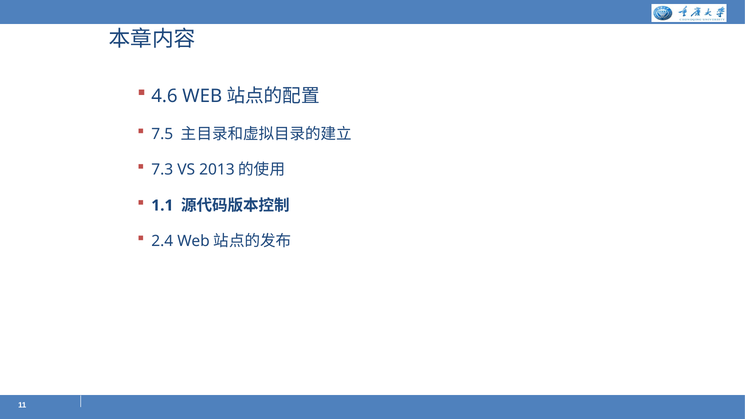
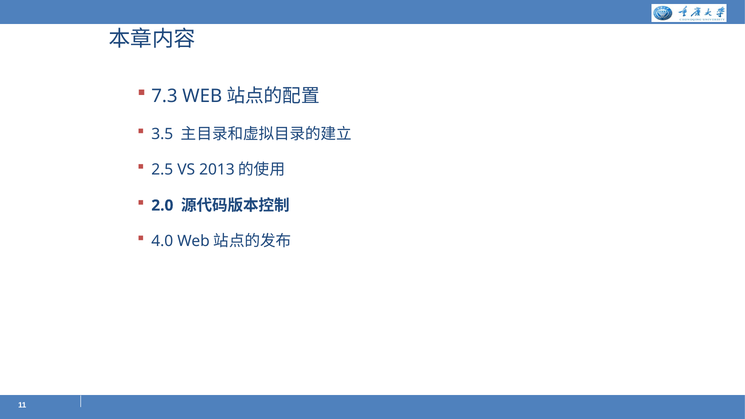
4.6: 4.6 -> 7.3
7.5: 7.5 -> 3.5
7.3: 7.3 -> 2.5
1.1: 1.1 -> 2.0
2.4: 2.4 -> 4.0
